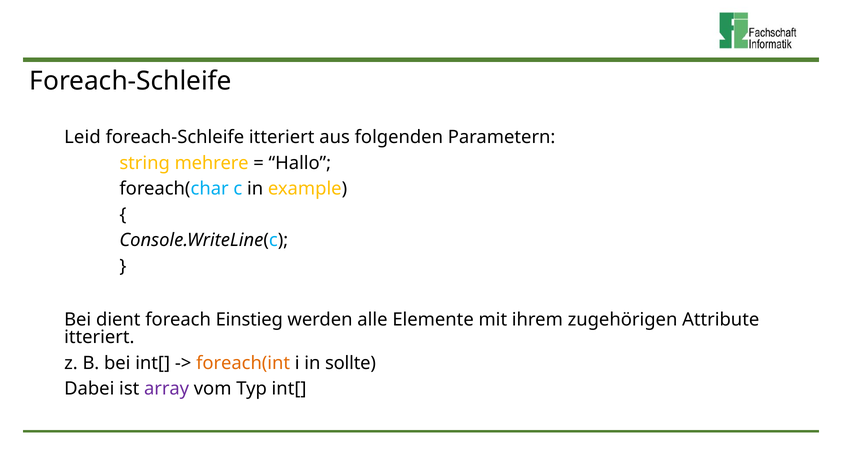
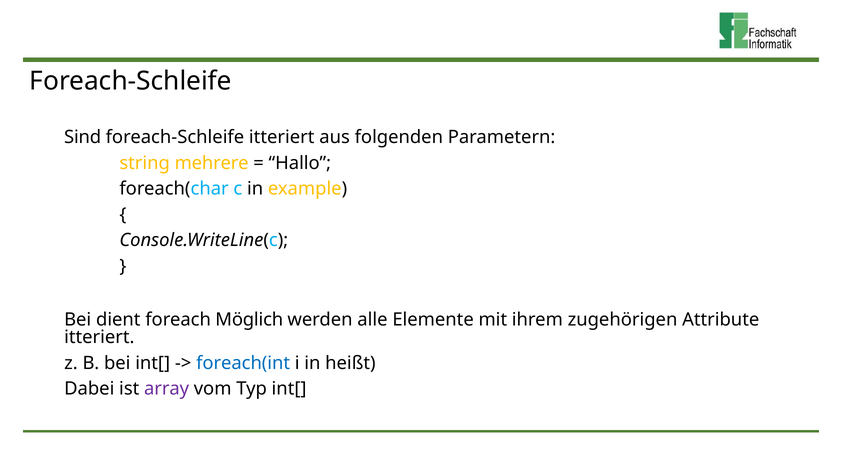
Leid: Leid -> Sind
Einstieg: Einstieg -> Möglich
foreach(int colour: orange -> blue
sollte: sollte -> heißt
